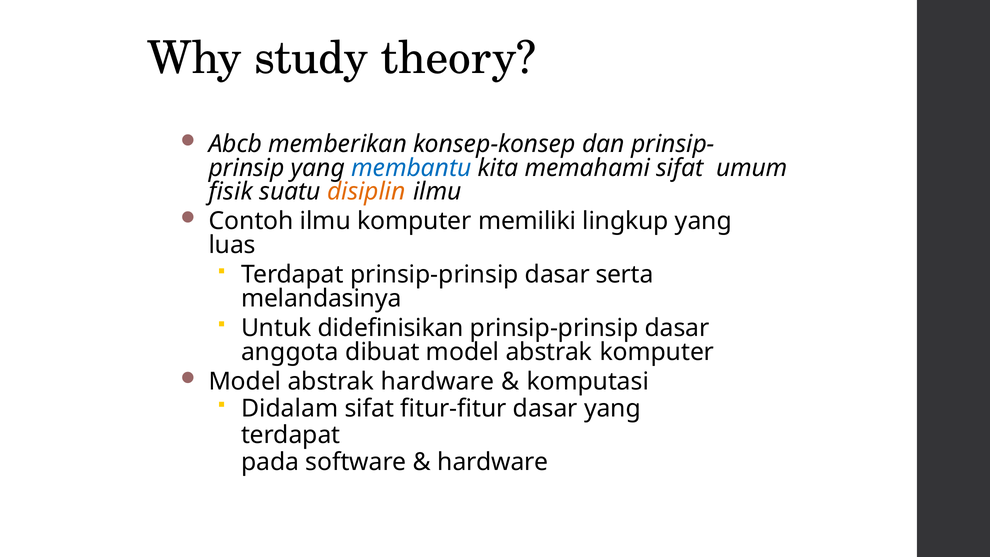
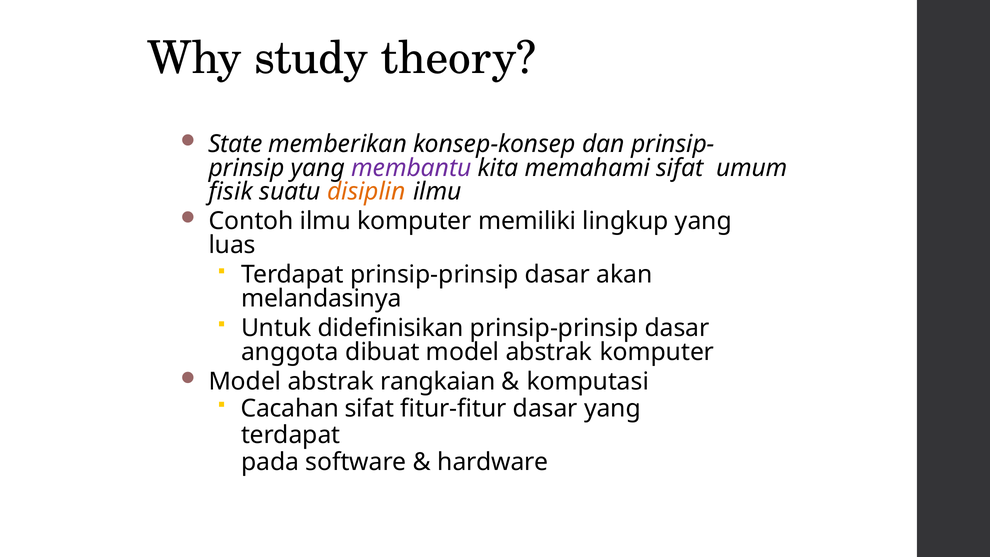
Abcb: Abcb -> State
membantu colour: blue -> purple
serta: serta -> akan
abstrak hardware: hardware -> rangkaian
Didalam: Didalam -> Cacahan
